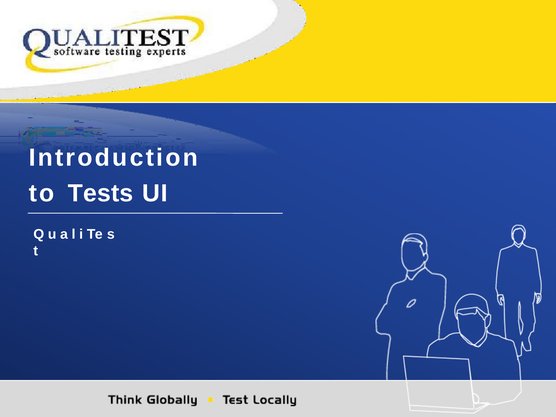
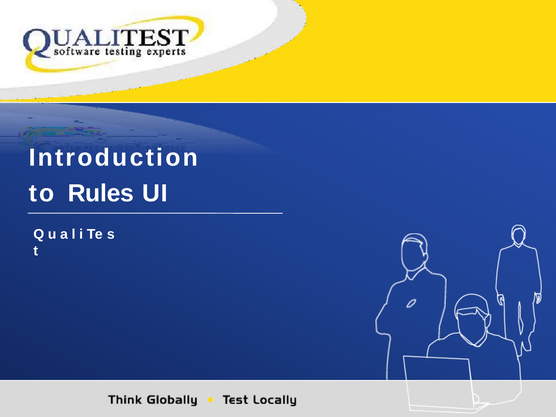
Tests: Tests -> Rules
